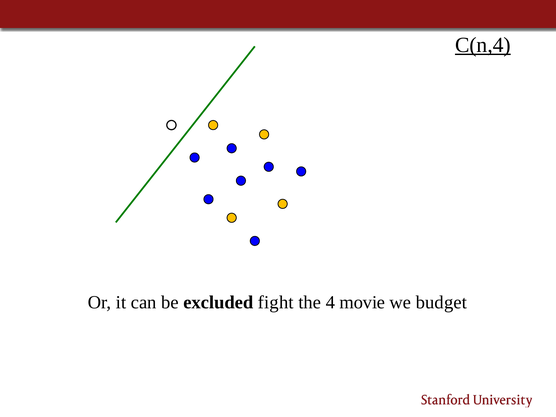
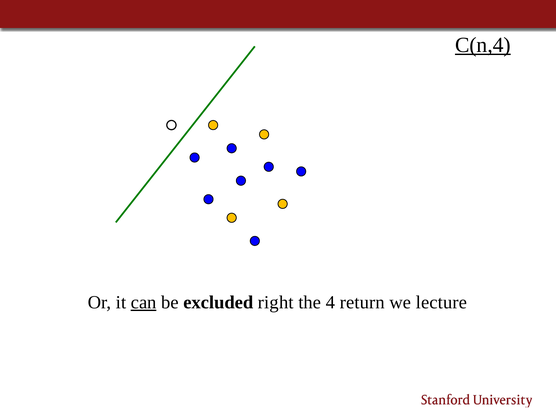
can underline: none -> present
fight: fight -> right
movie: movie -> return
budget: budget -> lecture
